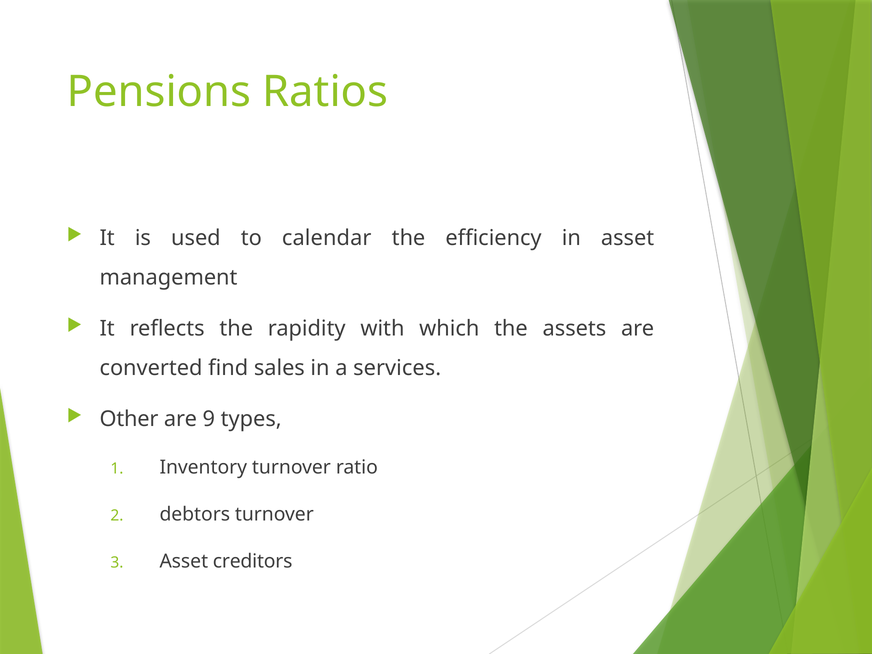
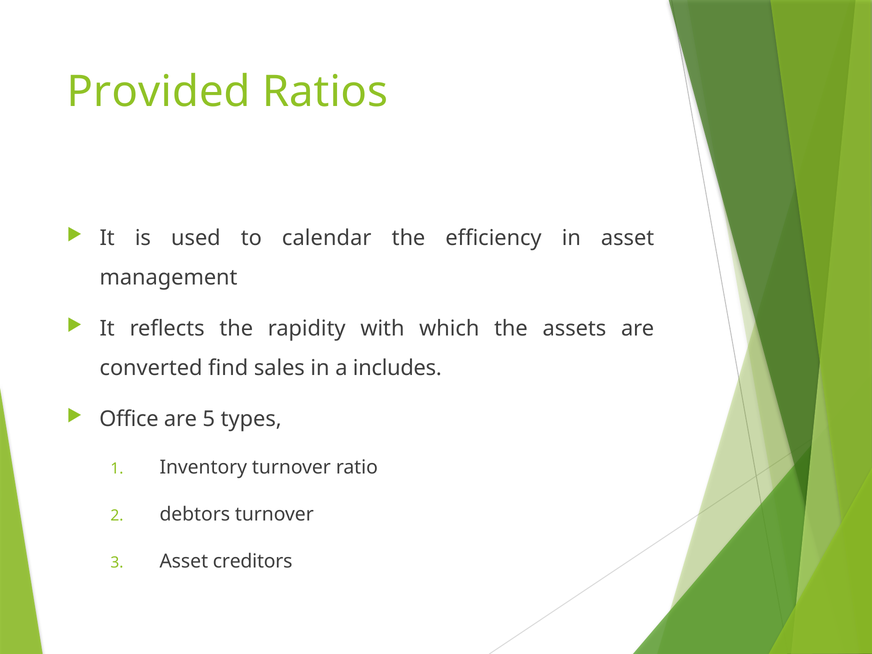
Pensions: Pensions -> Provided
services: services -> includes
Other: Other -> Office
9: 9 -> 5
